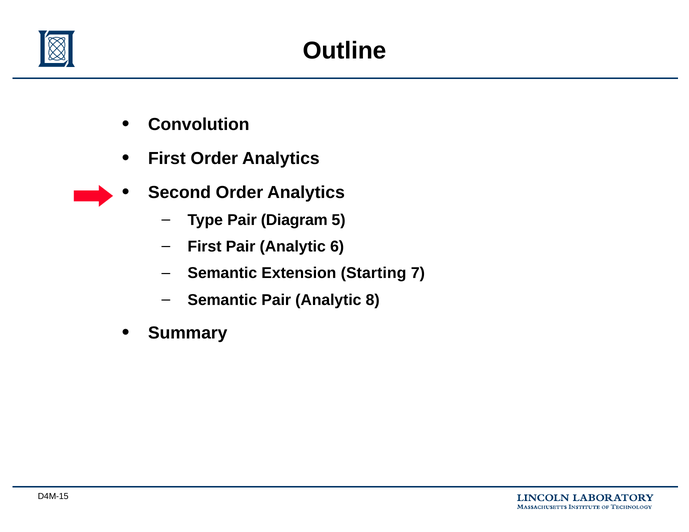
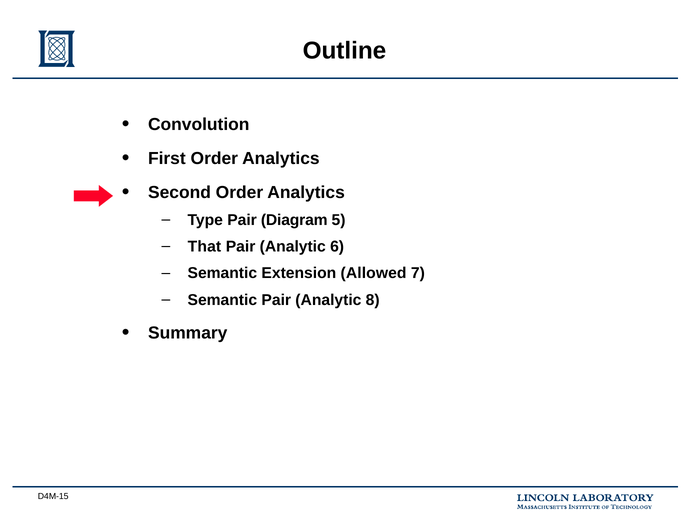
First at (205, 247): First -> That
Starting: Starting -> Allowed
